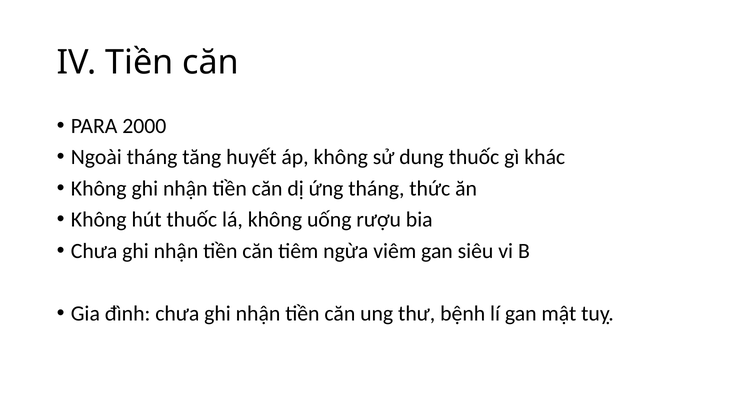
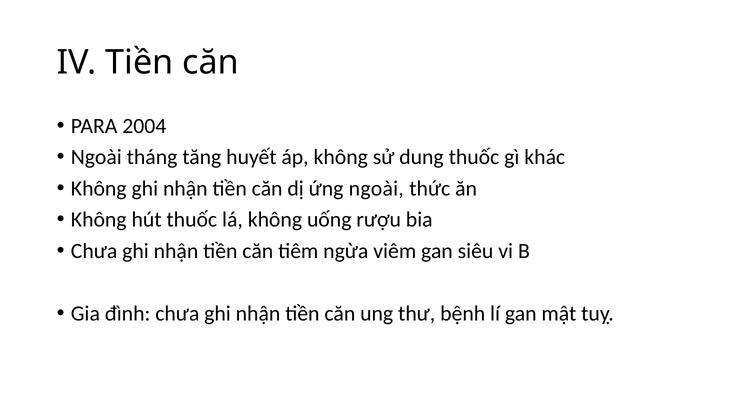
2000: 2000 -> 2004
ứng tháng: tháng -> ngoài
